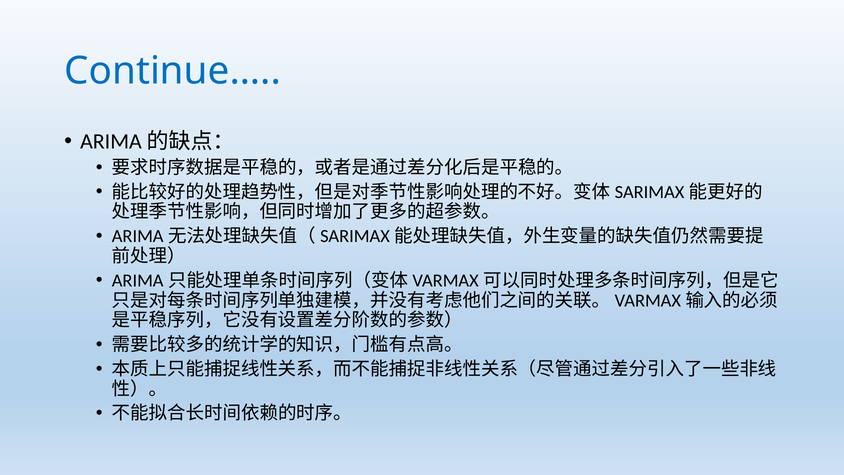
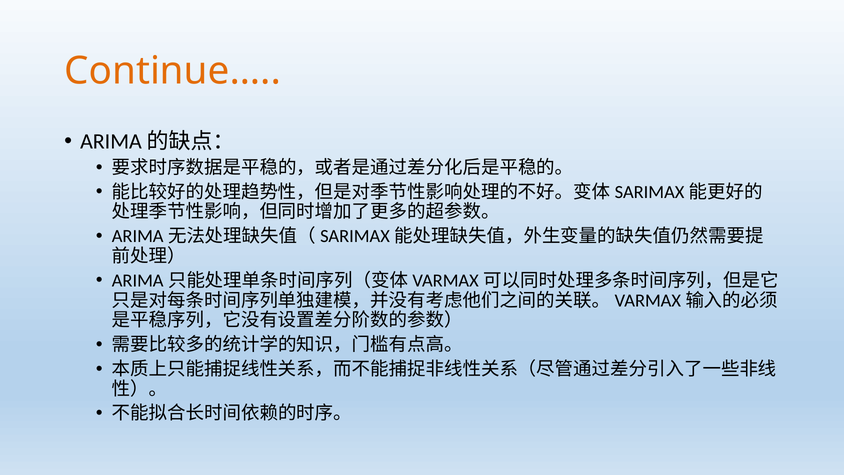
Continue… colour: blue -> orange
